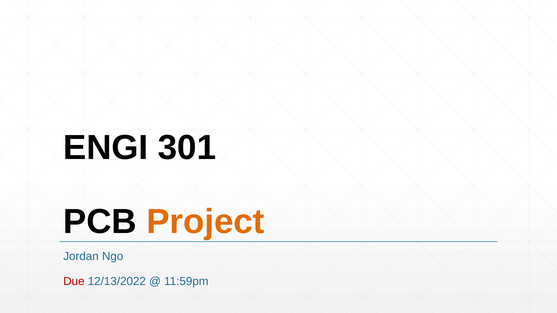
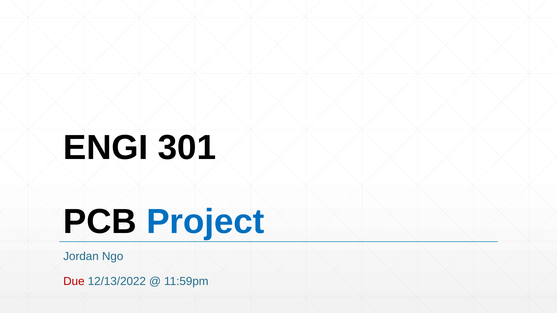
Project colour: orange -> blue
